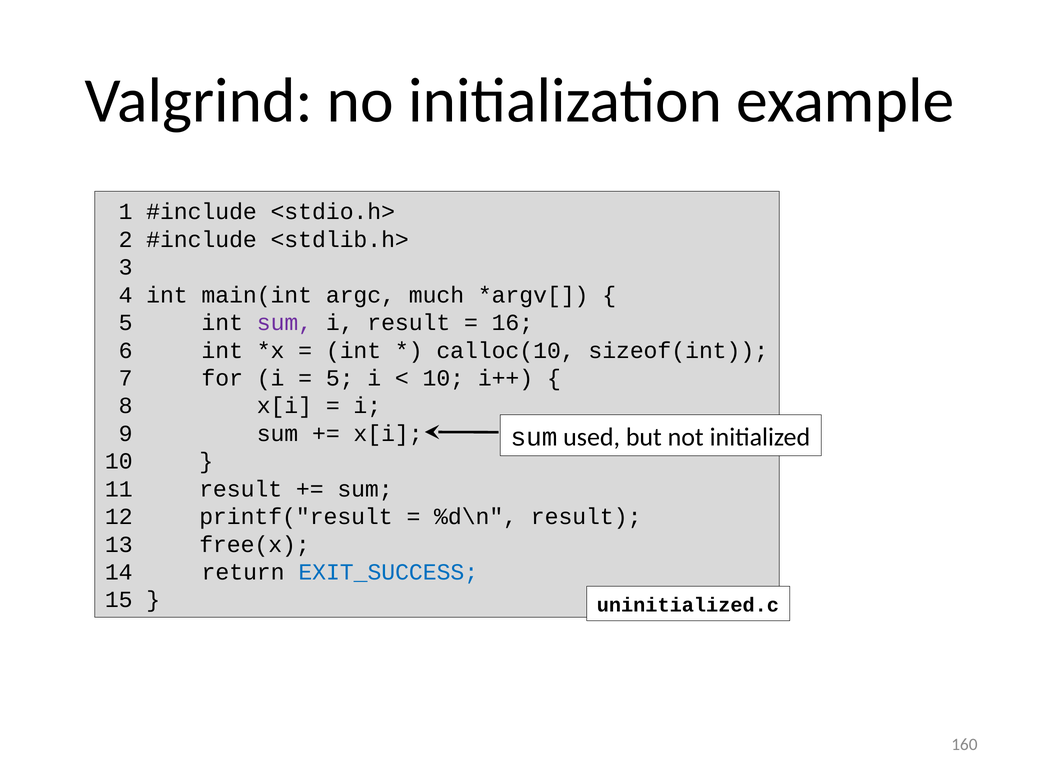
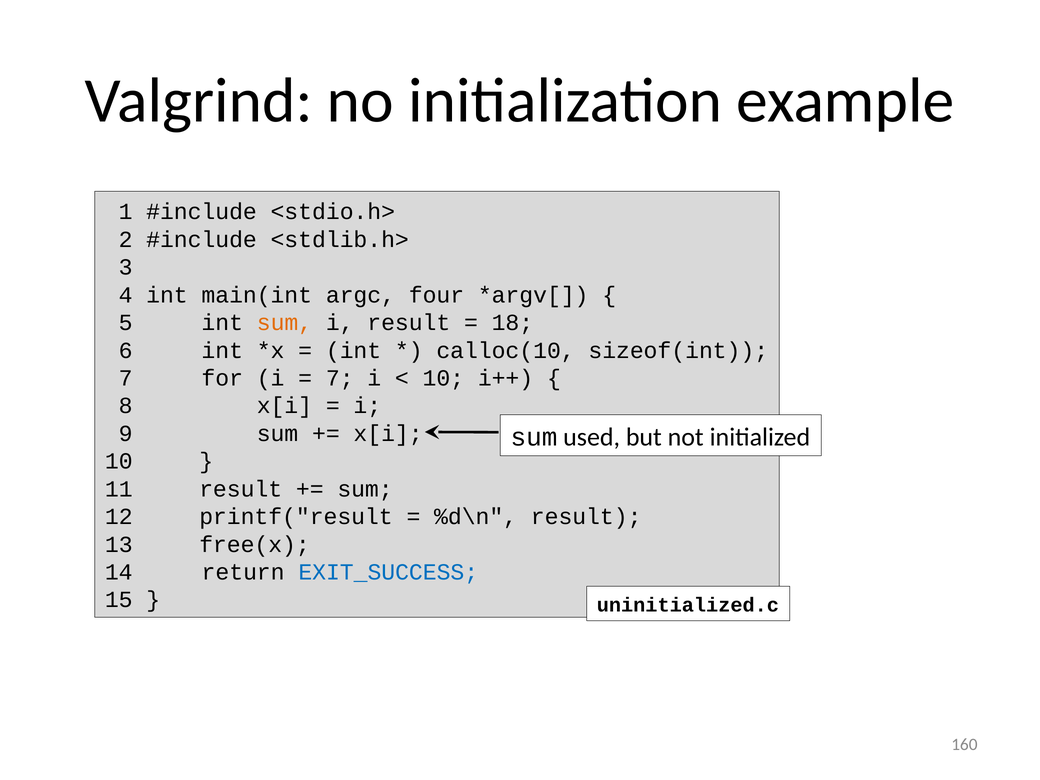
much: much -> four
sum at (284, 323) colour: purple -> orange
16: 16 -> 18
5 at (340, 378): 5 -> 7
